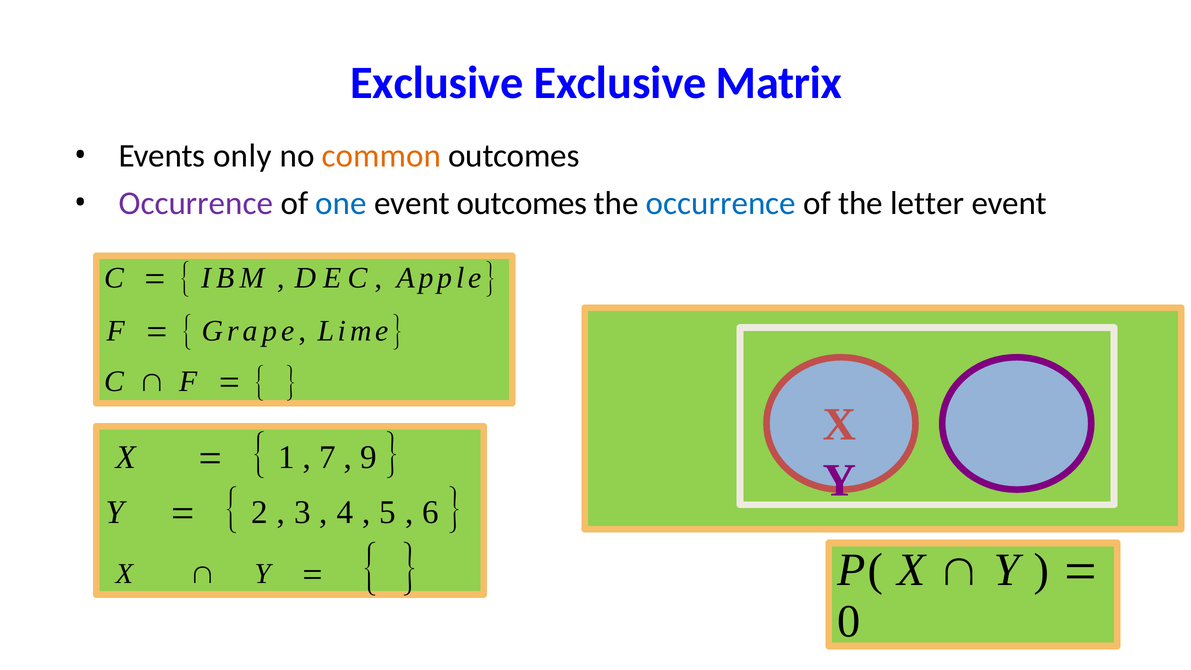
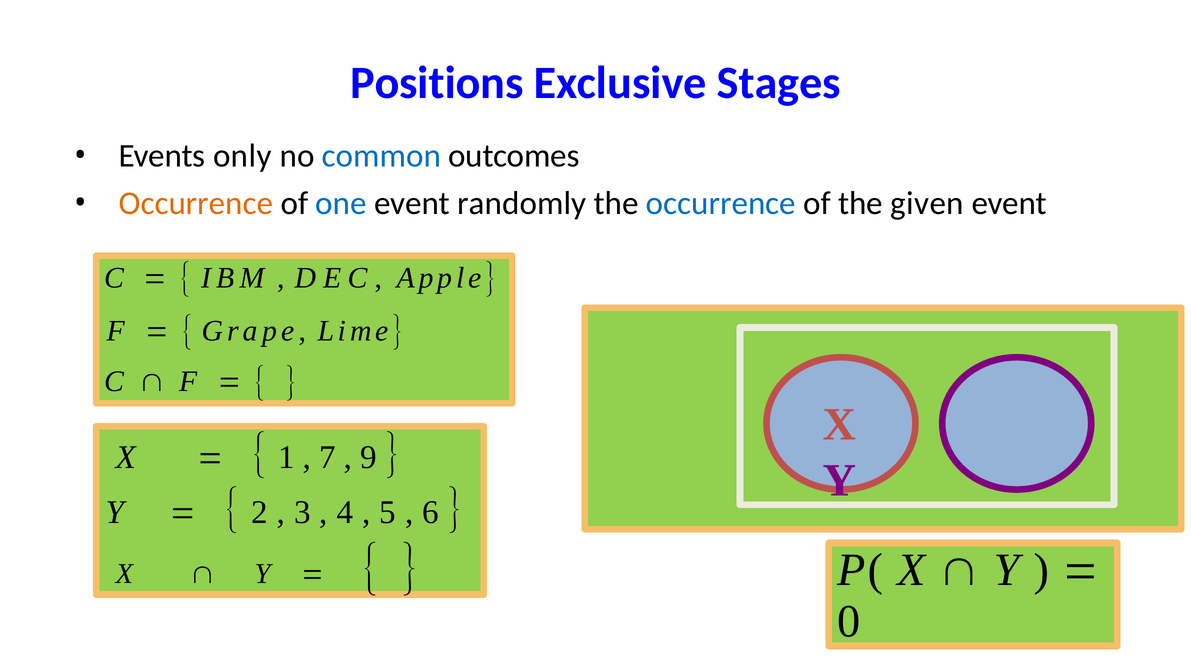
Exclusive at (437, 83): Exclusive -> Positions
Matrix: Matrix -> Stages
common colour: orange -> blue
Occurrence at (196, 203) colour: purple -> orange
event outcomes: outcomes -> randomly
letter: letter -> given
